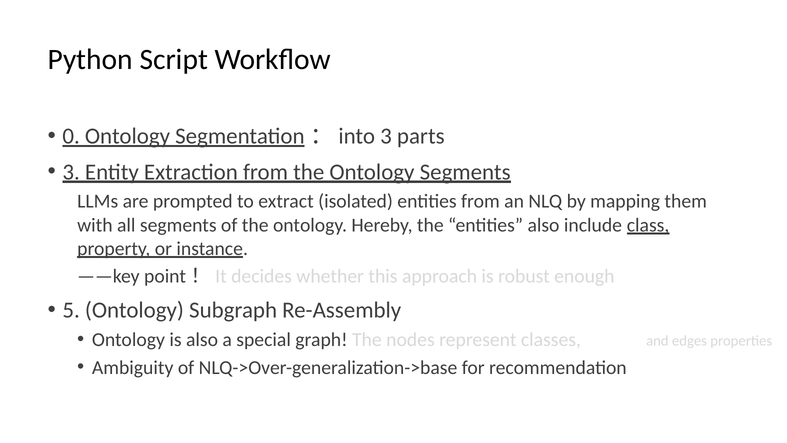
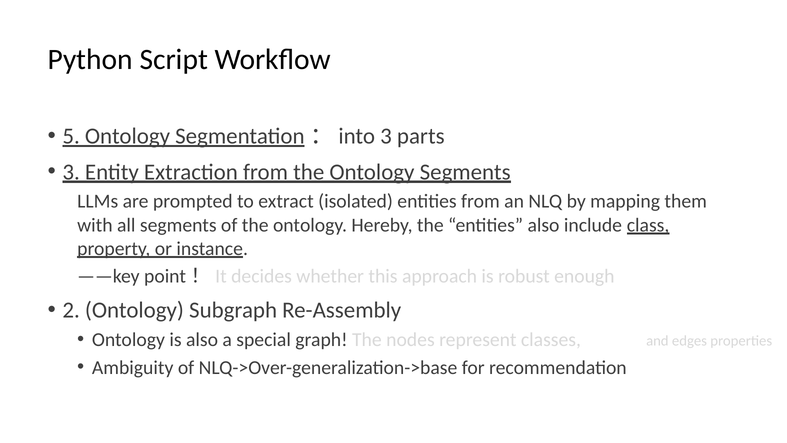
0: 0 -> 5
5: 5 -> 2
